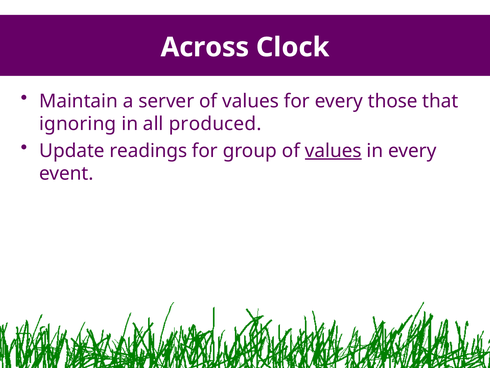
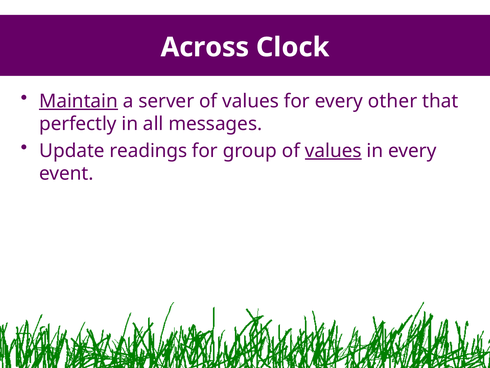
Maintain underline: none -> present
those: those -> other
ignoring: ignoring -> perfectly
produced: produced -> messages
